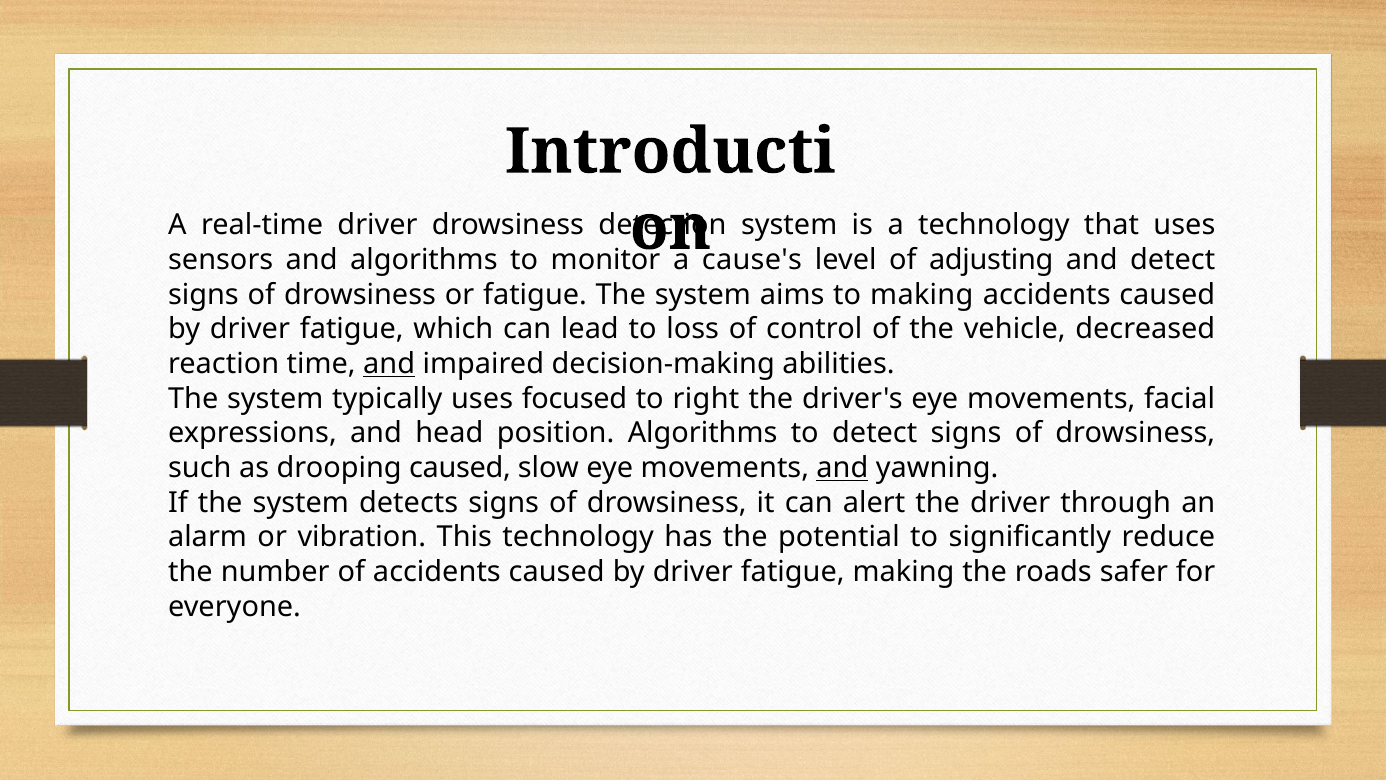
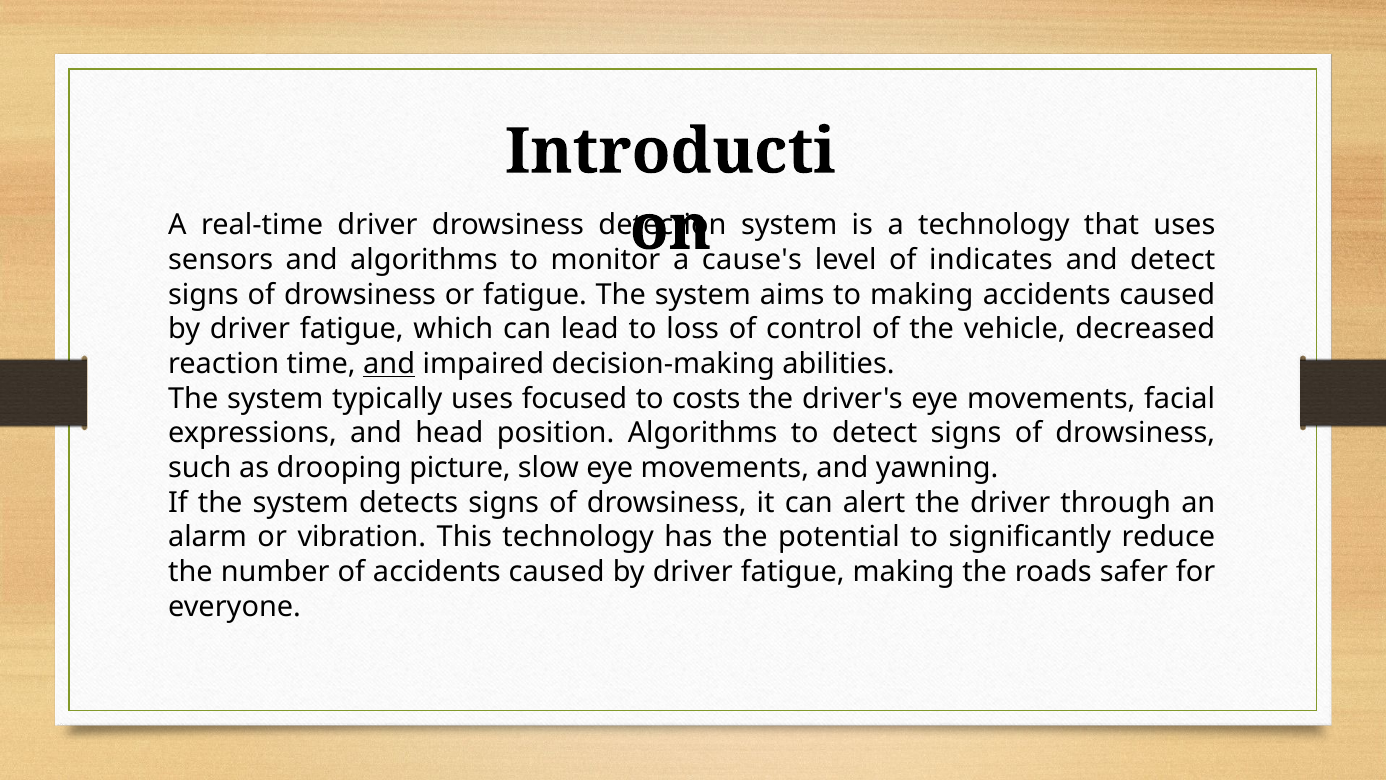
adjusting: adjusting -> indicates
right: right -> costs
drooping caused: caused -> picture
and at (842, 468) underline: present -> none
